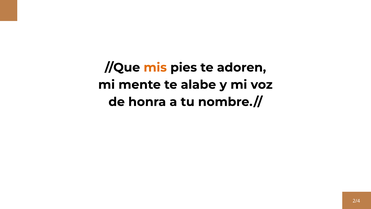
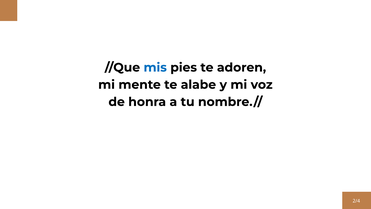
mis colour: orange -> blue
